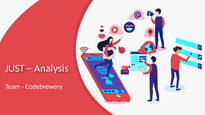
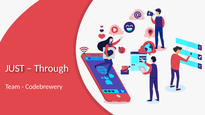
Analysis: Analysis -> Through
